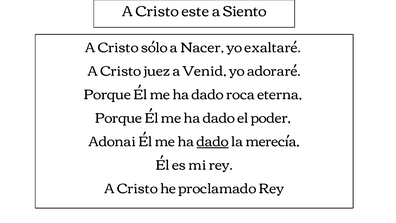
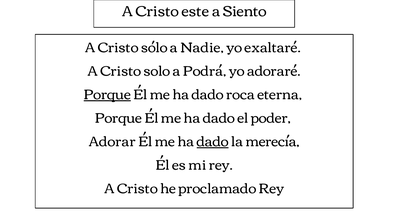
Nacer: Nacer -> Nadie
juez: juez -> solo
Venid: Venid -> Podrá
Porque at (107, 95) underline: none -> present
Adonai: Adonai -> Adorar
